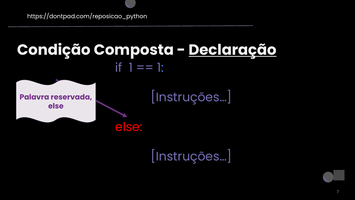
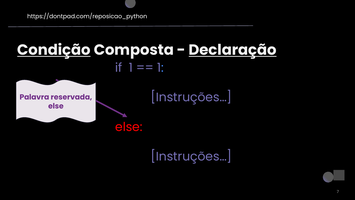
Condição underline: none -> present
